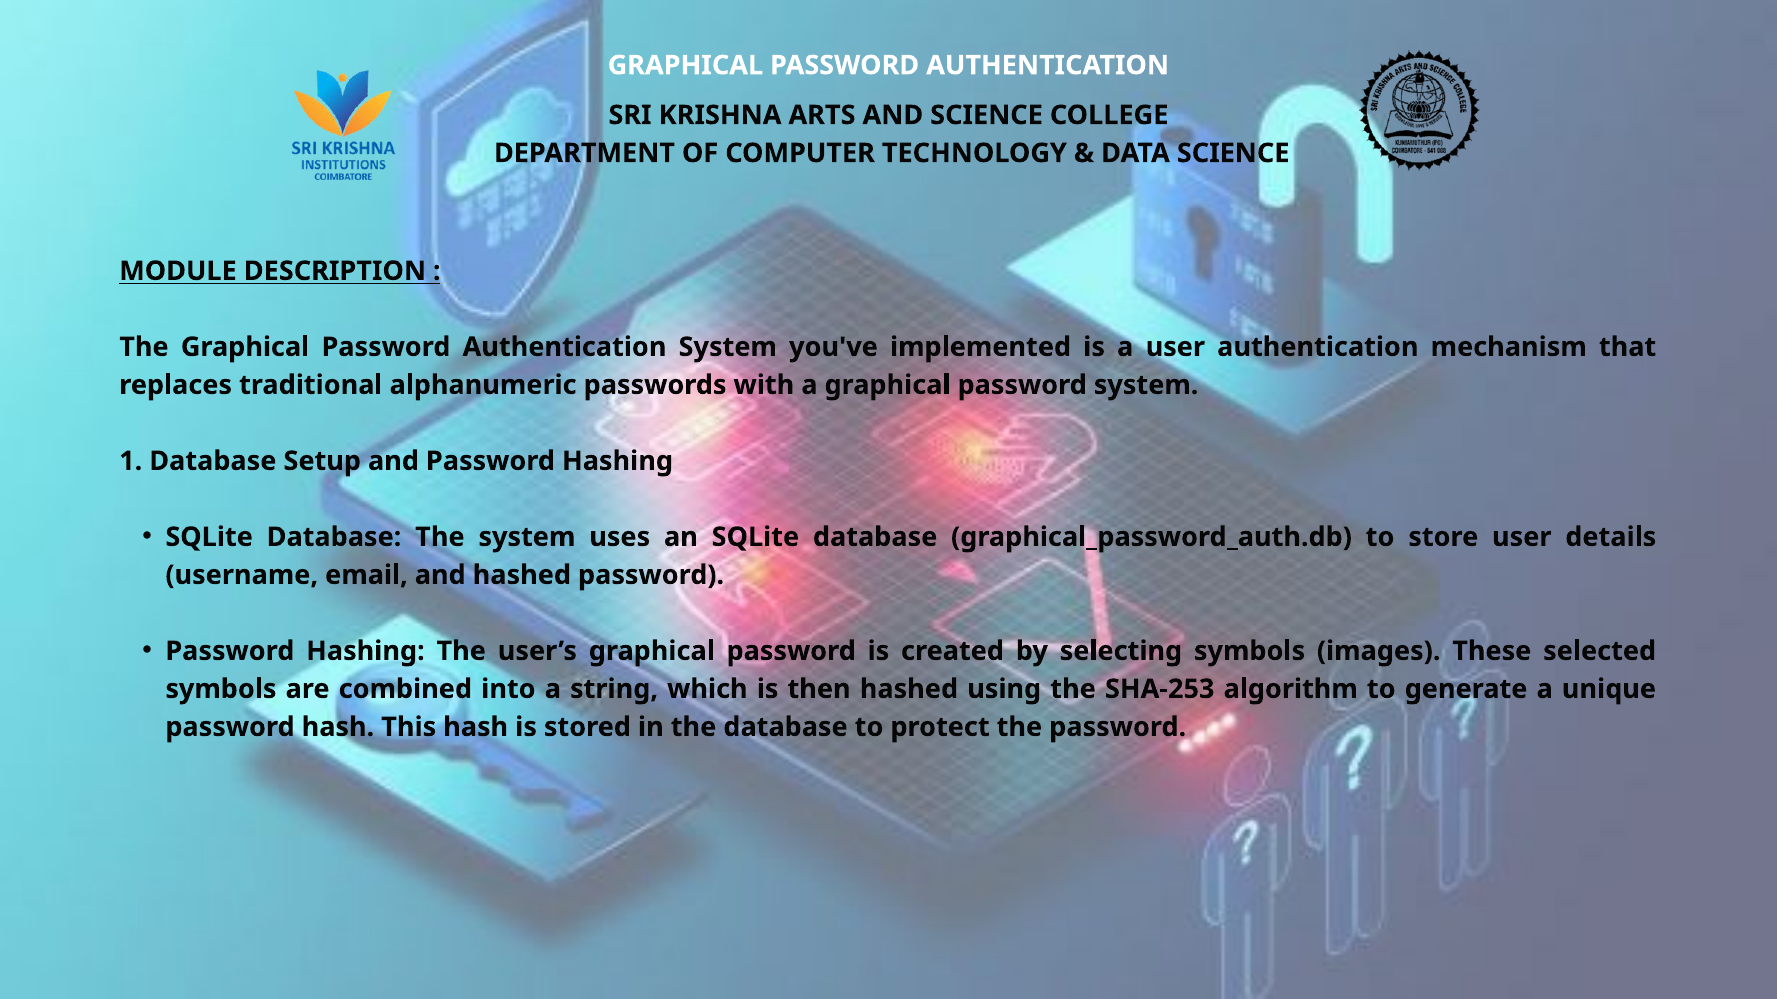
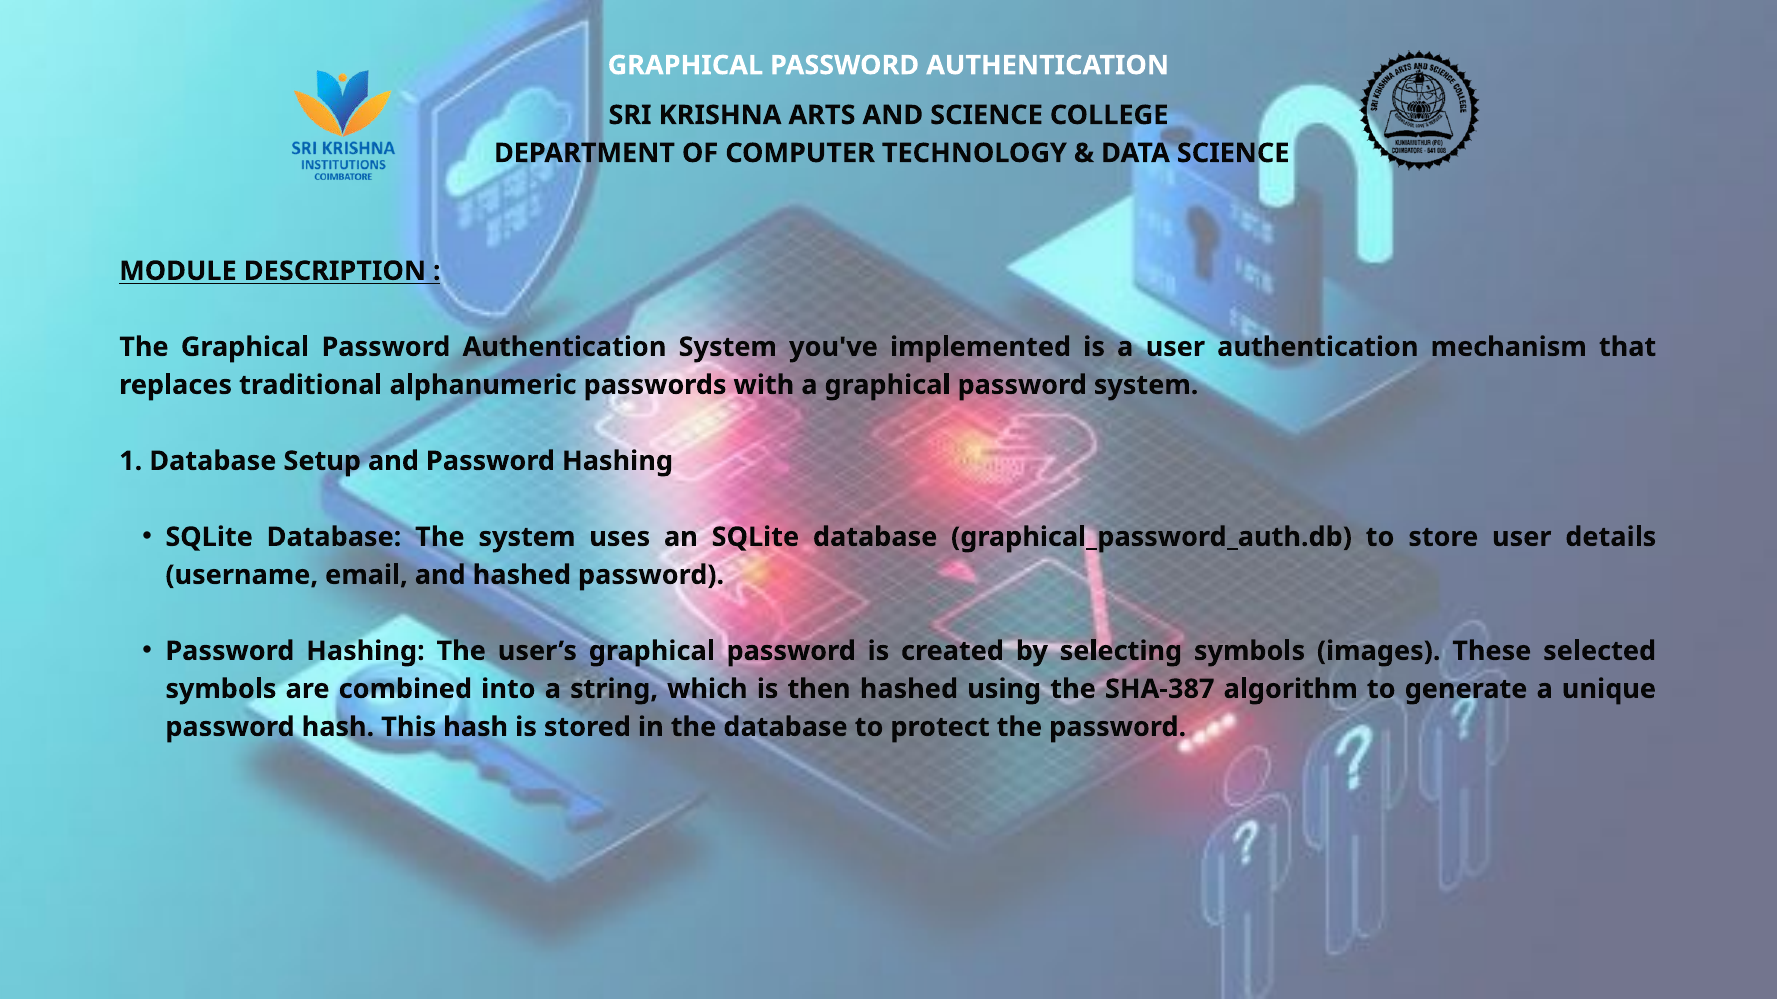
SHA-253: SHA-253 -> SHA-387
